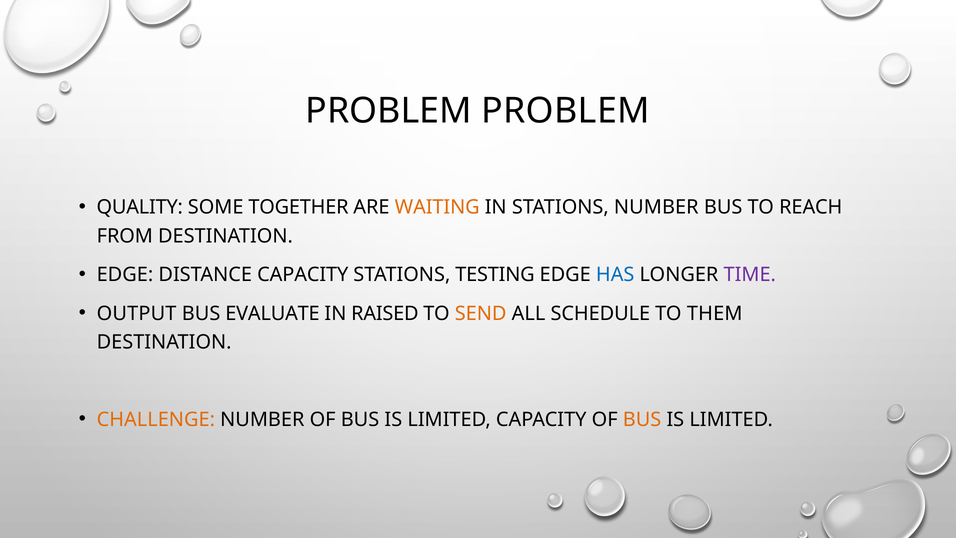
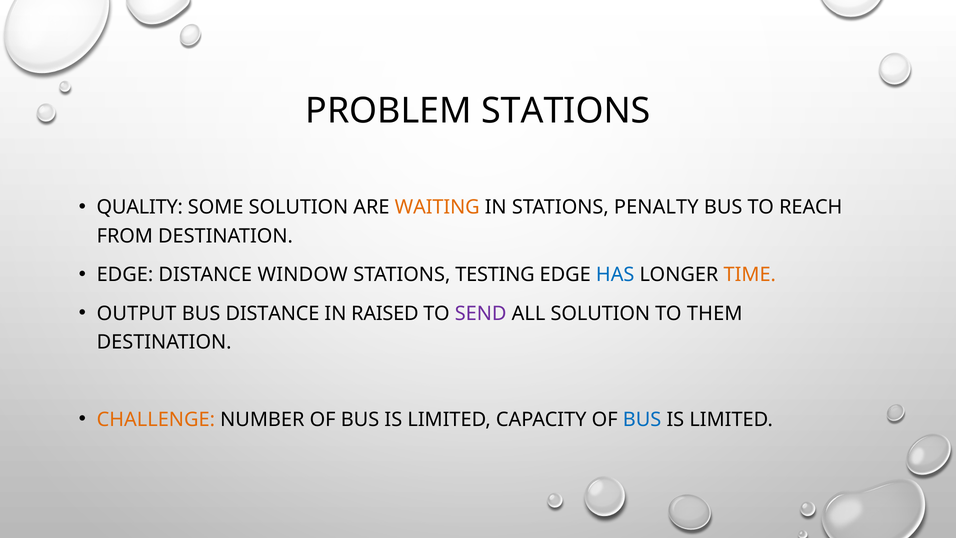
PROBLEM PROBLEM: PROBLEM -> STATIONS
SOME TOGETHER: TOGETHER -> SOLUTION
STATIONS NUMBER: NUMBER -> PENALTY
DISTANCE CAPACITY: CAPACITY -> WINDOW
TIME colour: purple -> orange
BUS EVALUATE: EVALUATE -> DISTANCE
SEND colour: orange -> purple
ALL SCHEDULE: SCHEDULE -> SOLUTION
BUS at (642, 419) colour: orange -> blue
